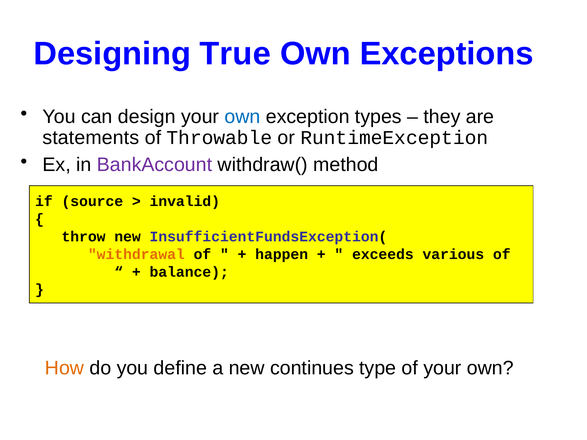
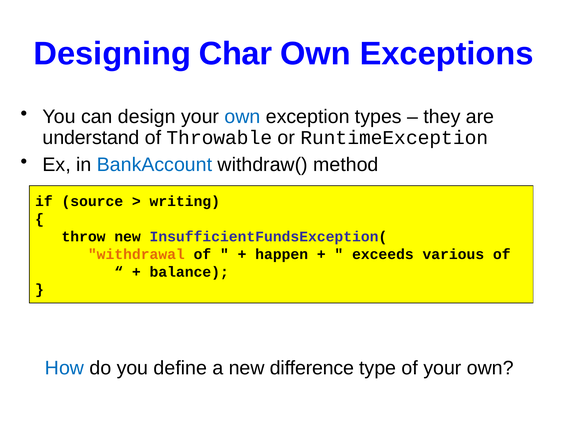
True: True -> Char
statements: statements -> understand
BankAccount colour: purple -> blue
invalid: invalid -> writing
How colour: orange -> blue
continues: continues -> difference
